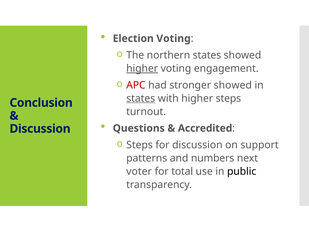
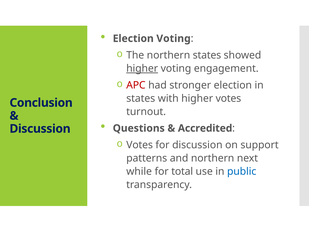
stronger showed: showed -> election
states at (141, 98) underline: present -> none
higher steps: steps -> votes
Steps at (140, 145): Steps -> Votes
and numbers: numbers -> northern
voter: voter -> while
public colour: black -> blue
